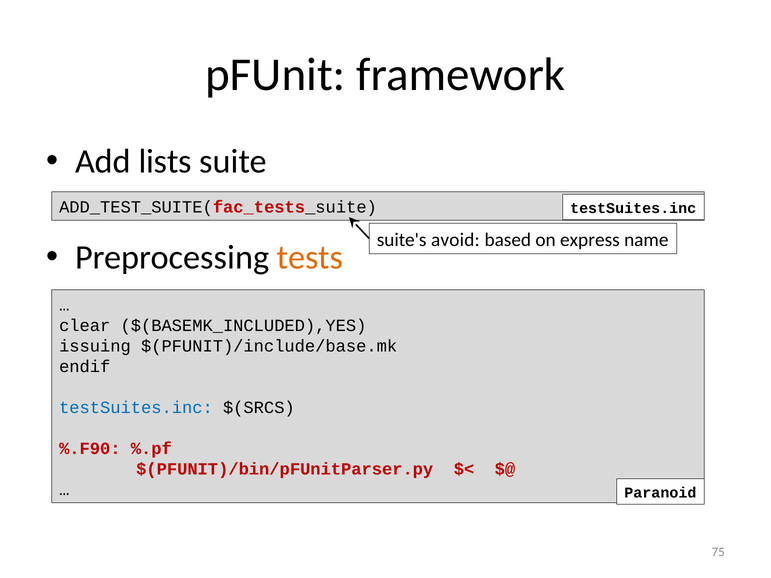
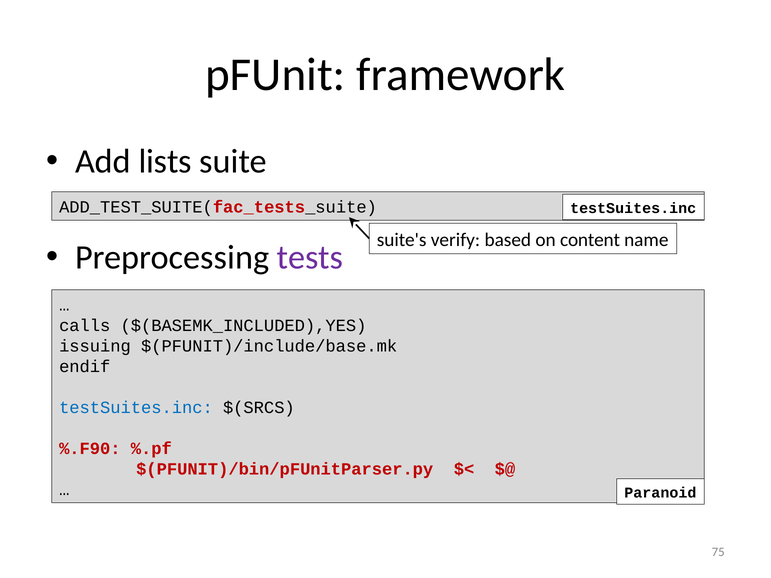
avoid: avoid -> verify
express: express -> content
tests colour: orange -> purple
clear: clear -> calls
